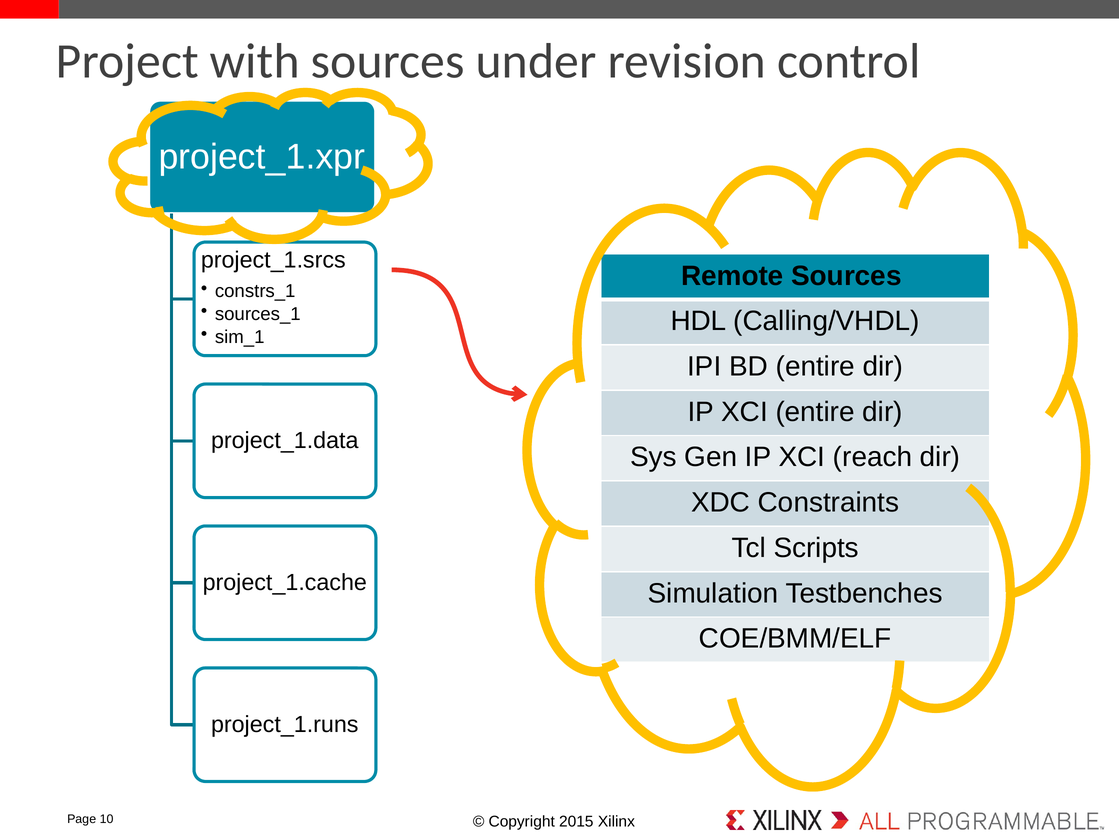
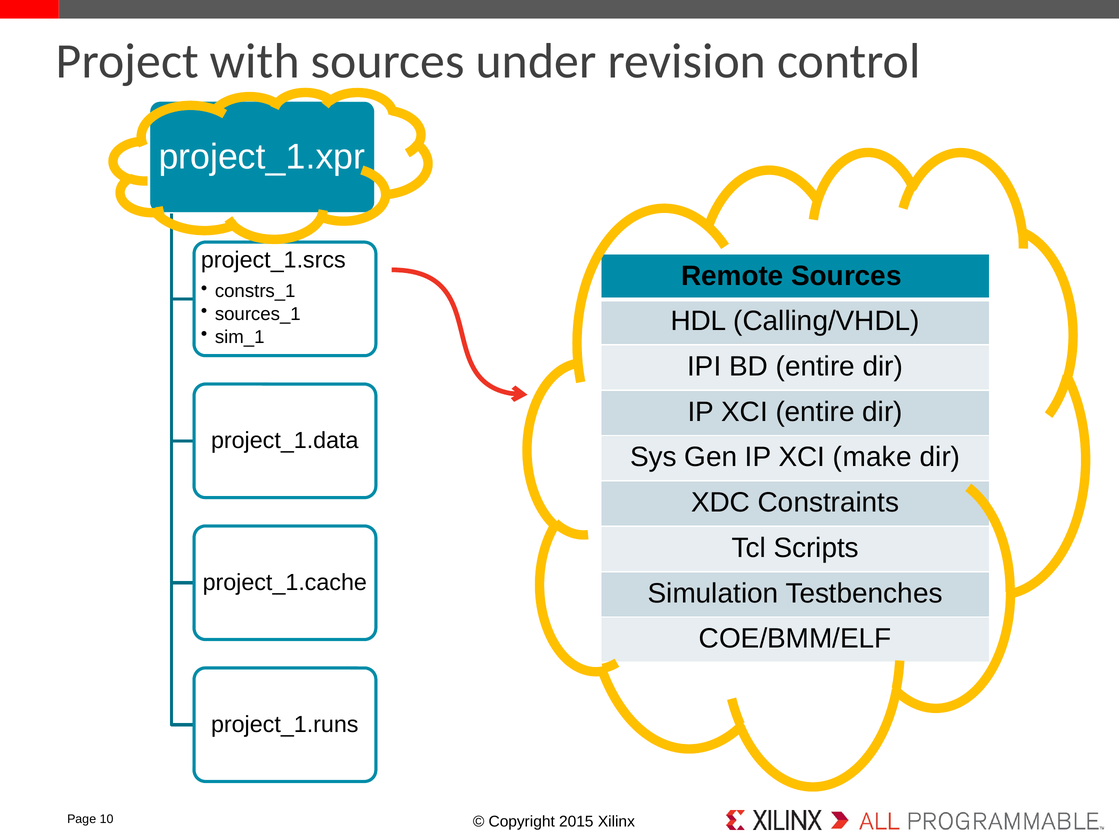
reach: reach -> make
